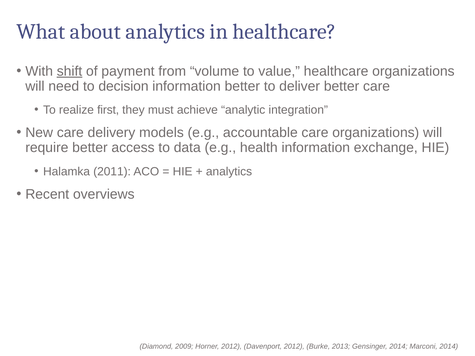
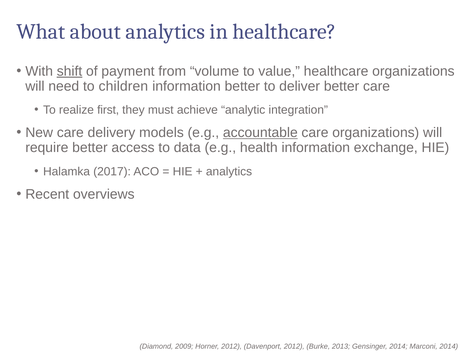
decision: decision -> children
accountable underline: none -> present
2011: 2011 -> 2017
